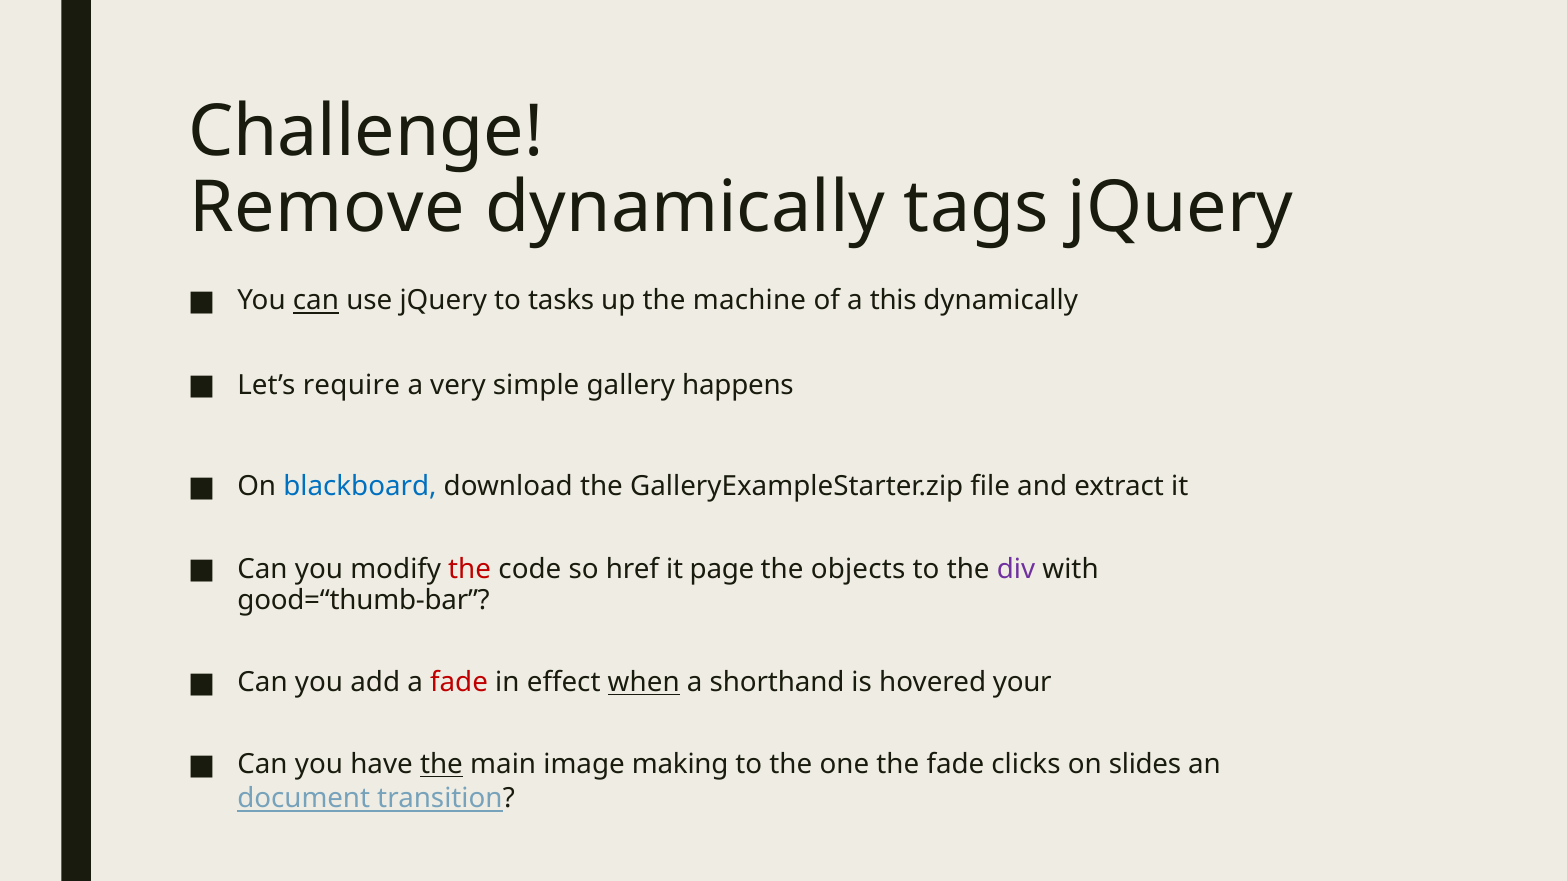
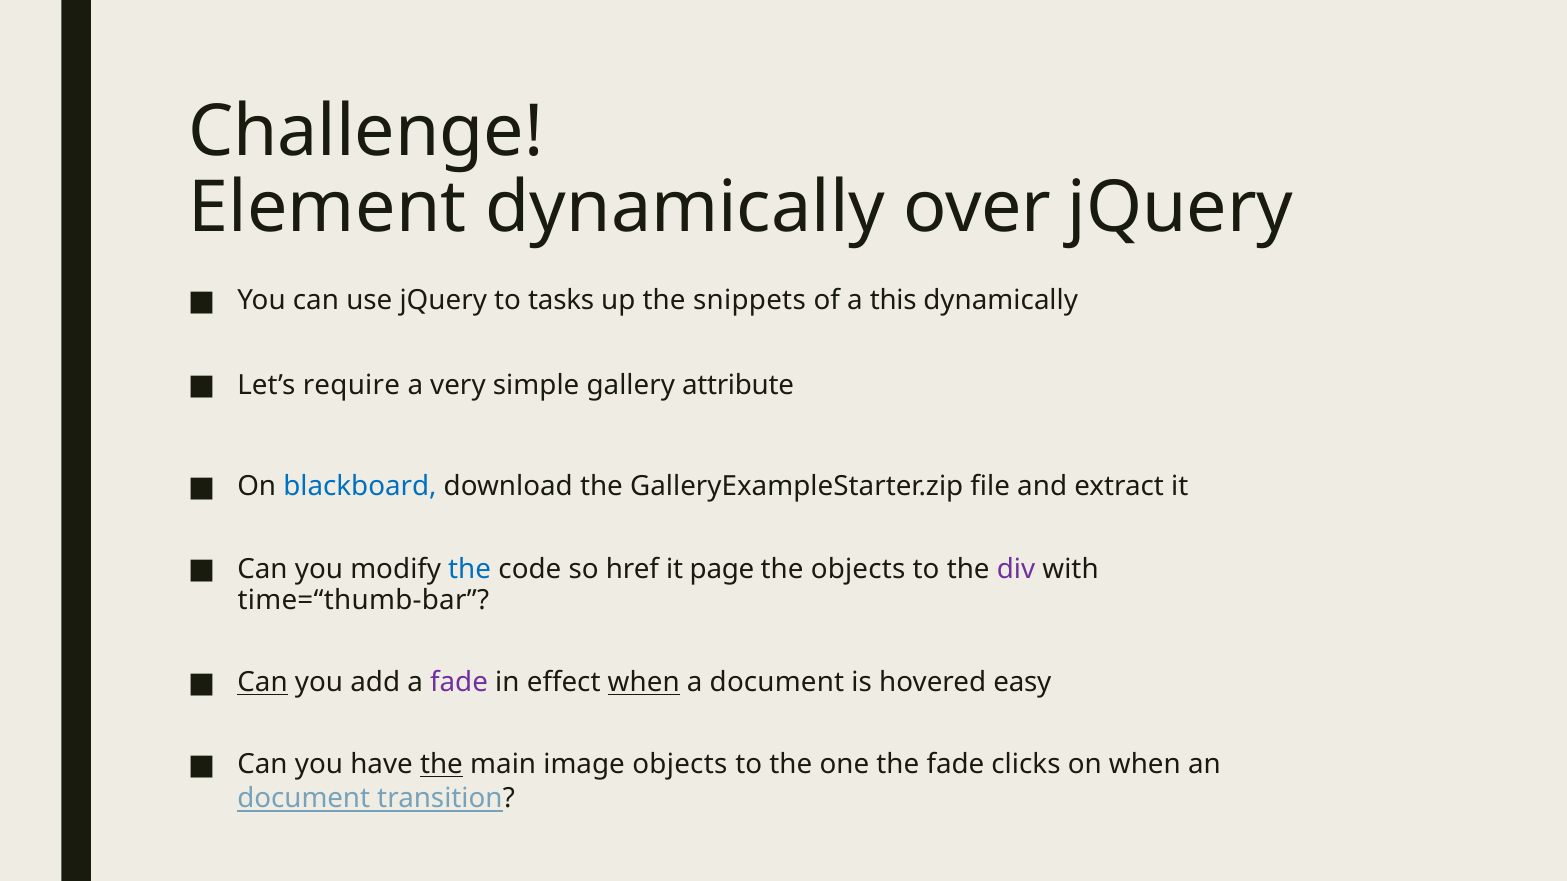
Remove: Remove -> Element
tags: tags -> over
can at (316, 301) underline: present -> none
machine: machine -> snippets
happens: happens -> attribute
the at (470, 569) colour: red -> blue
good=“thumb-bar: good=“thumb-bar -> time=“thumb-bar
Can at (263, 683) underline: none -> present
fade at (459, 683) colour: red -> purple
a shorthand: shorthand -> document
your: your -> easy
image making: making -> objects
on slides: slides -> when
